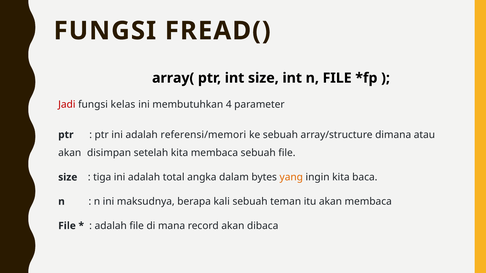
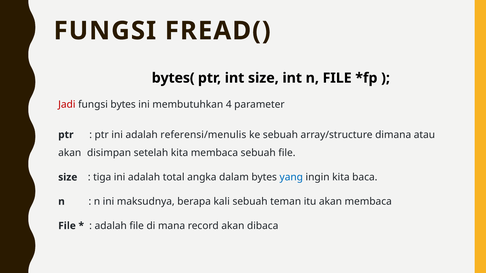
array(: array( -> bytes(
fungsi kelas: kelas -> bytes
referensi/memori: referensi/memori -> referensi/menulis
yang colour: orange -> blue
